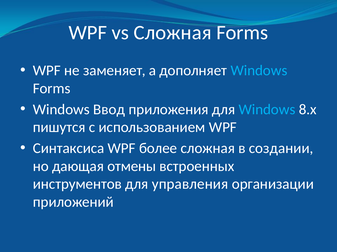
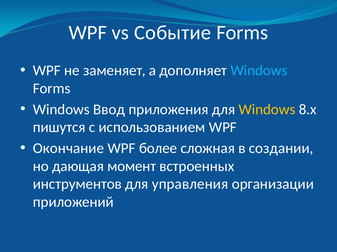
vs Сложная: Сложная -> Событие
Windows at (267, 110) colour: light blue -> yellow
Синтаксиса: Синтаксиса -> Окончание
отмены: отмены -> момент
